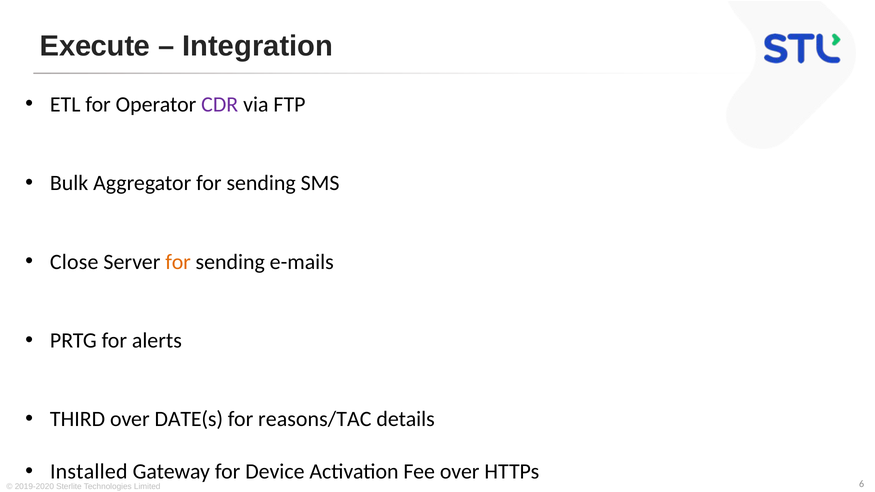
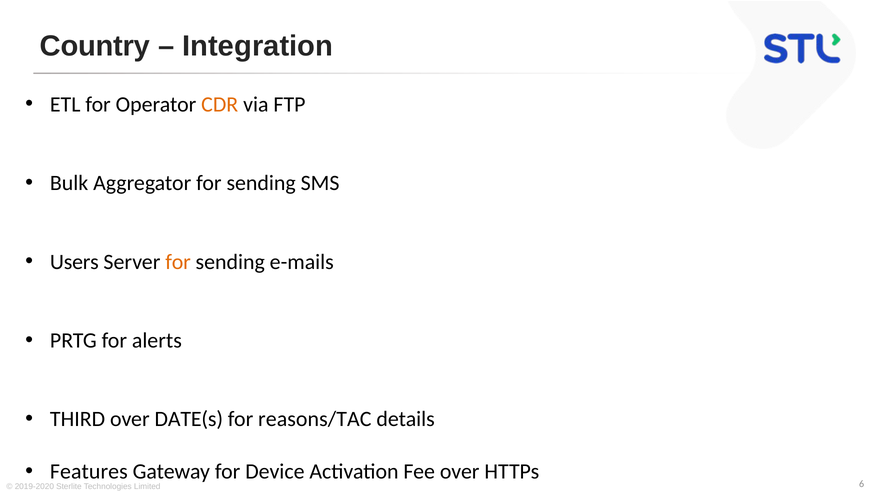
Execute: Execute -> Country
CDR colour: purple -> orange
Close: Close -> Users
Installed: Installed -> Features
